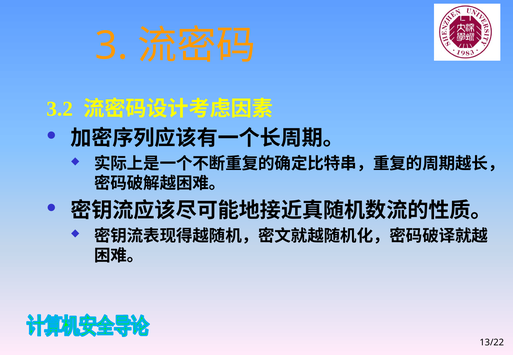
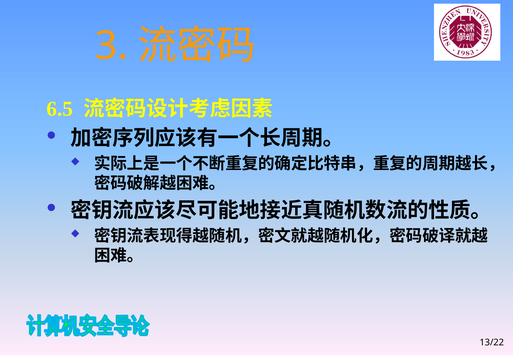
3.2: 3.2 -> 6.5
